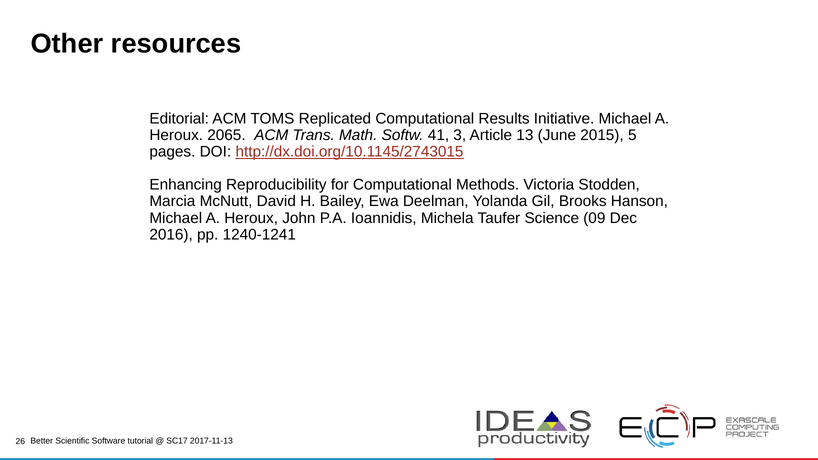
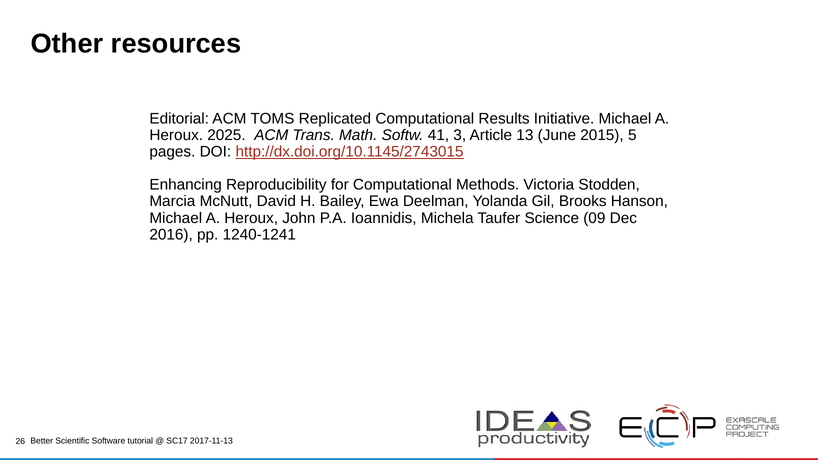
2065: 2065 -> 2025
